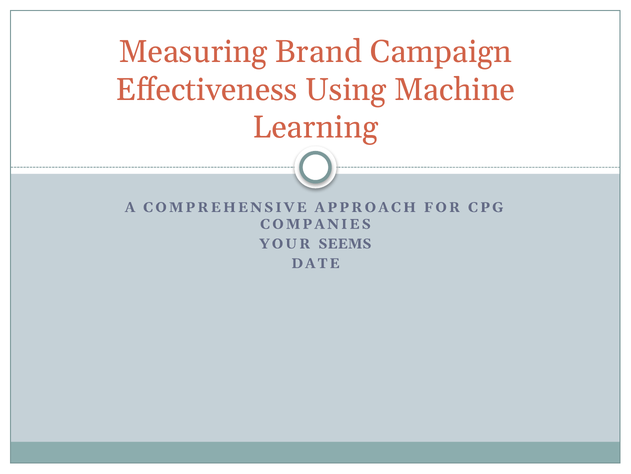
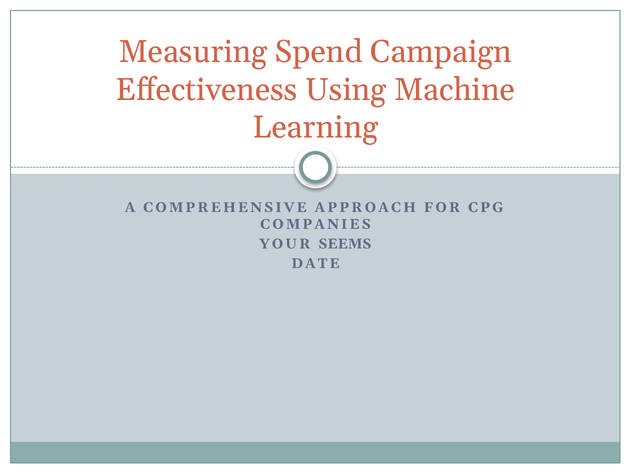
Brand: Brand -> Spend
